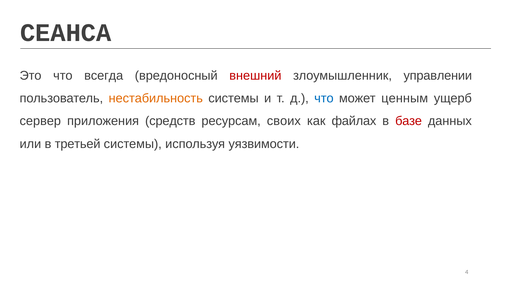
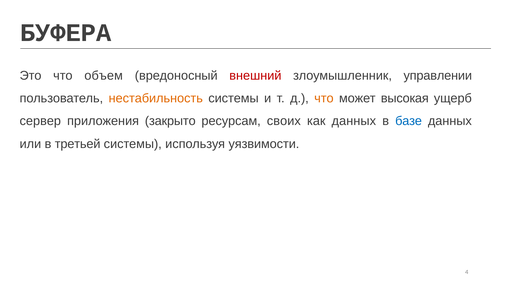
СЕАНСА: СЕАНСА -> БУФЕРА
всегда: всегда -> объем
что at (324, 98) colour: blue -> orange
ценным: ценным -> высокая
средств: средств -> закрыто
как файлах: файлах -> данных
базе colour: red -> blue
